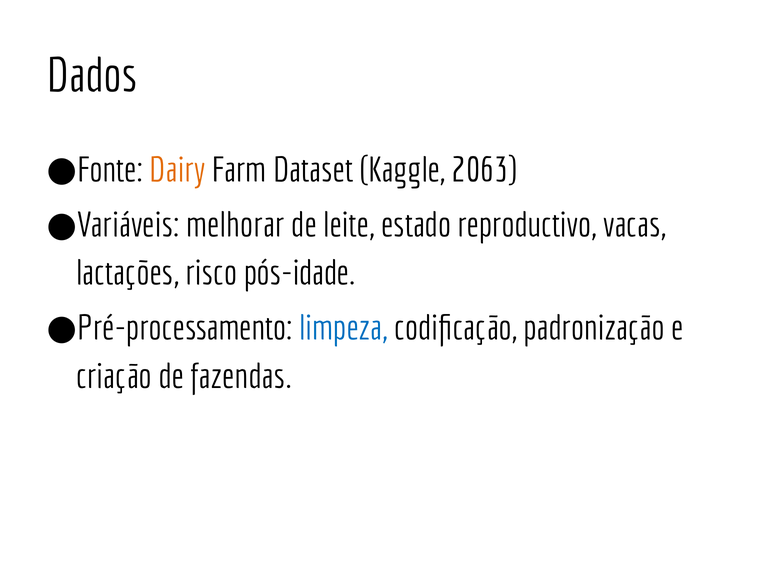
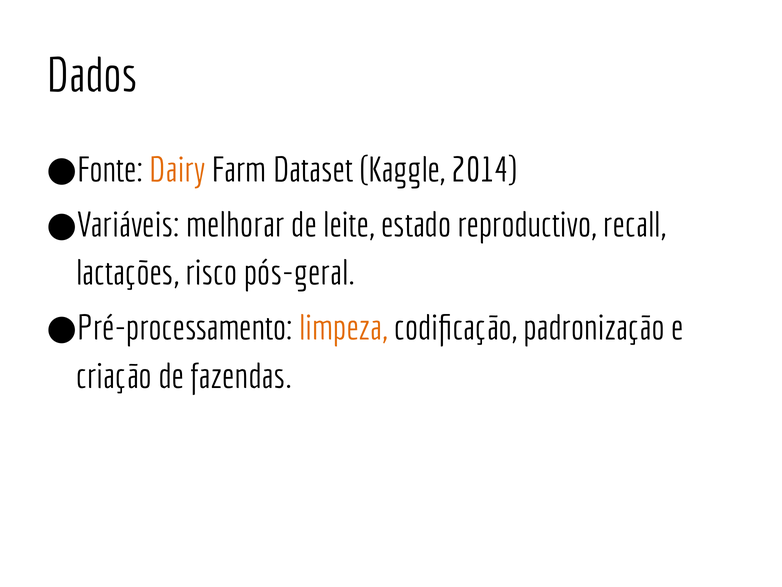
2063: 2063 -> 2014
vacas: vacas -> recall
pós-idade: pós-idade -> pós-geral
limpeza colour: blue -> orange
